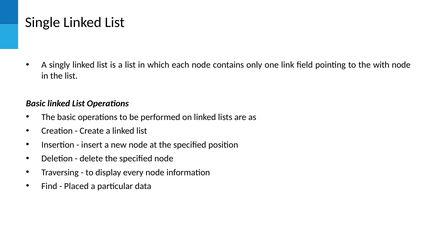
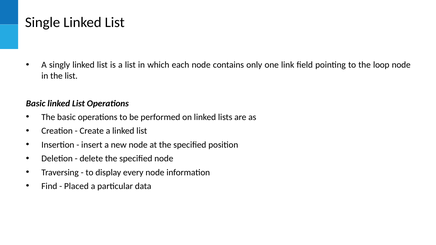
with: with -> loop
